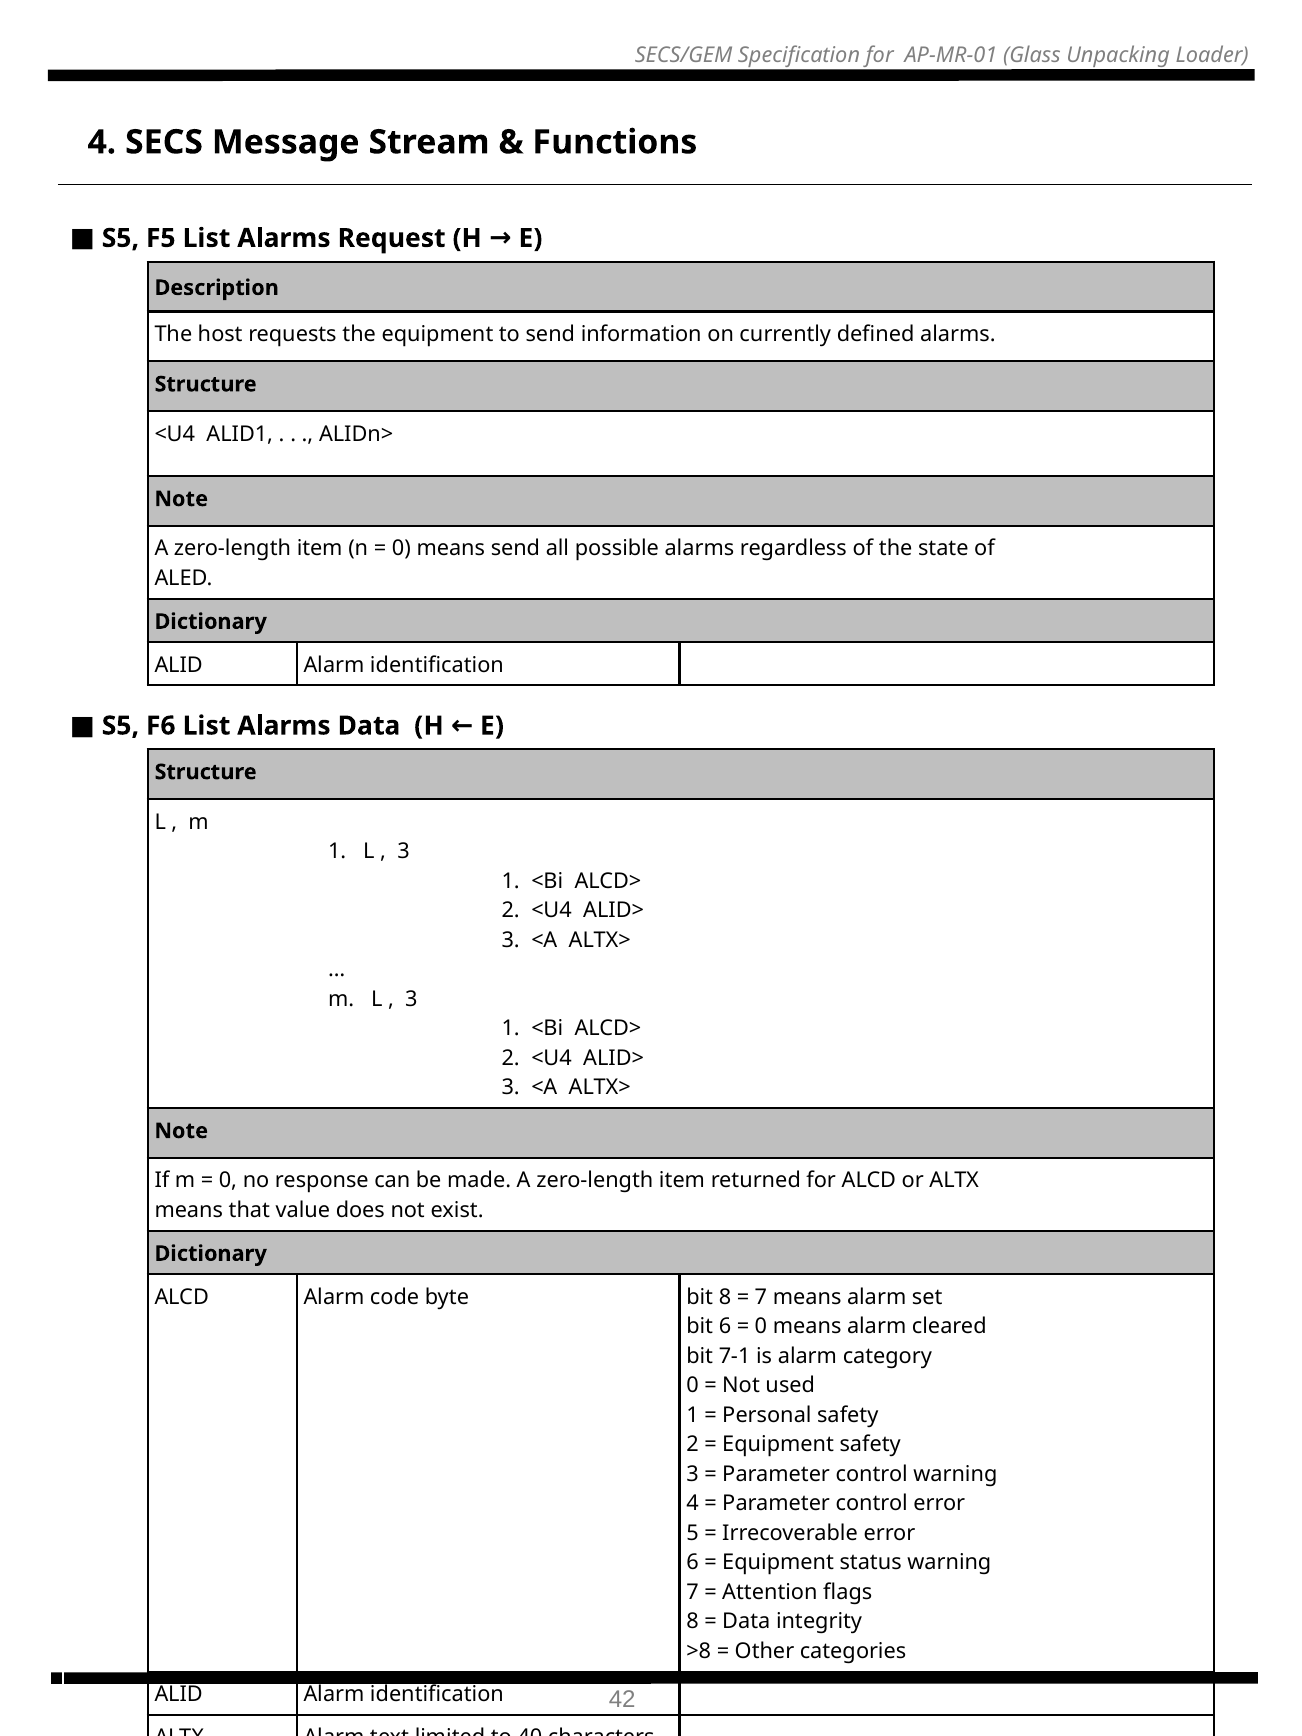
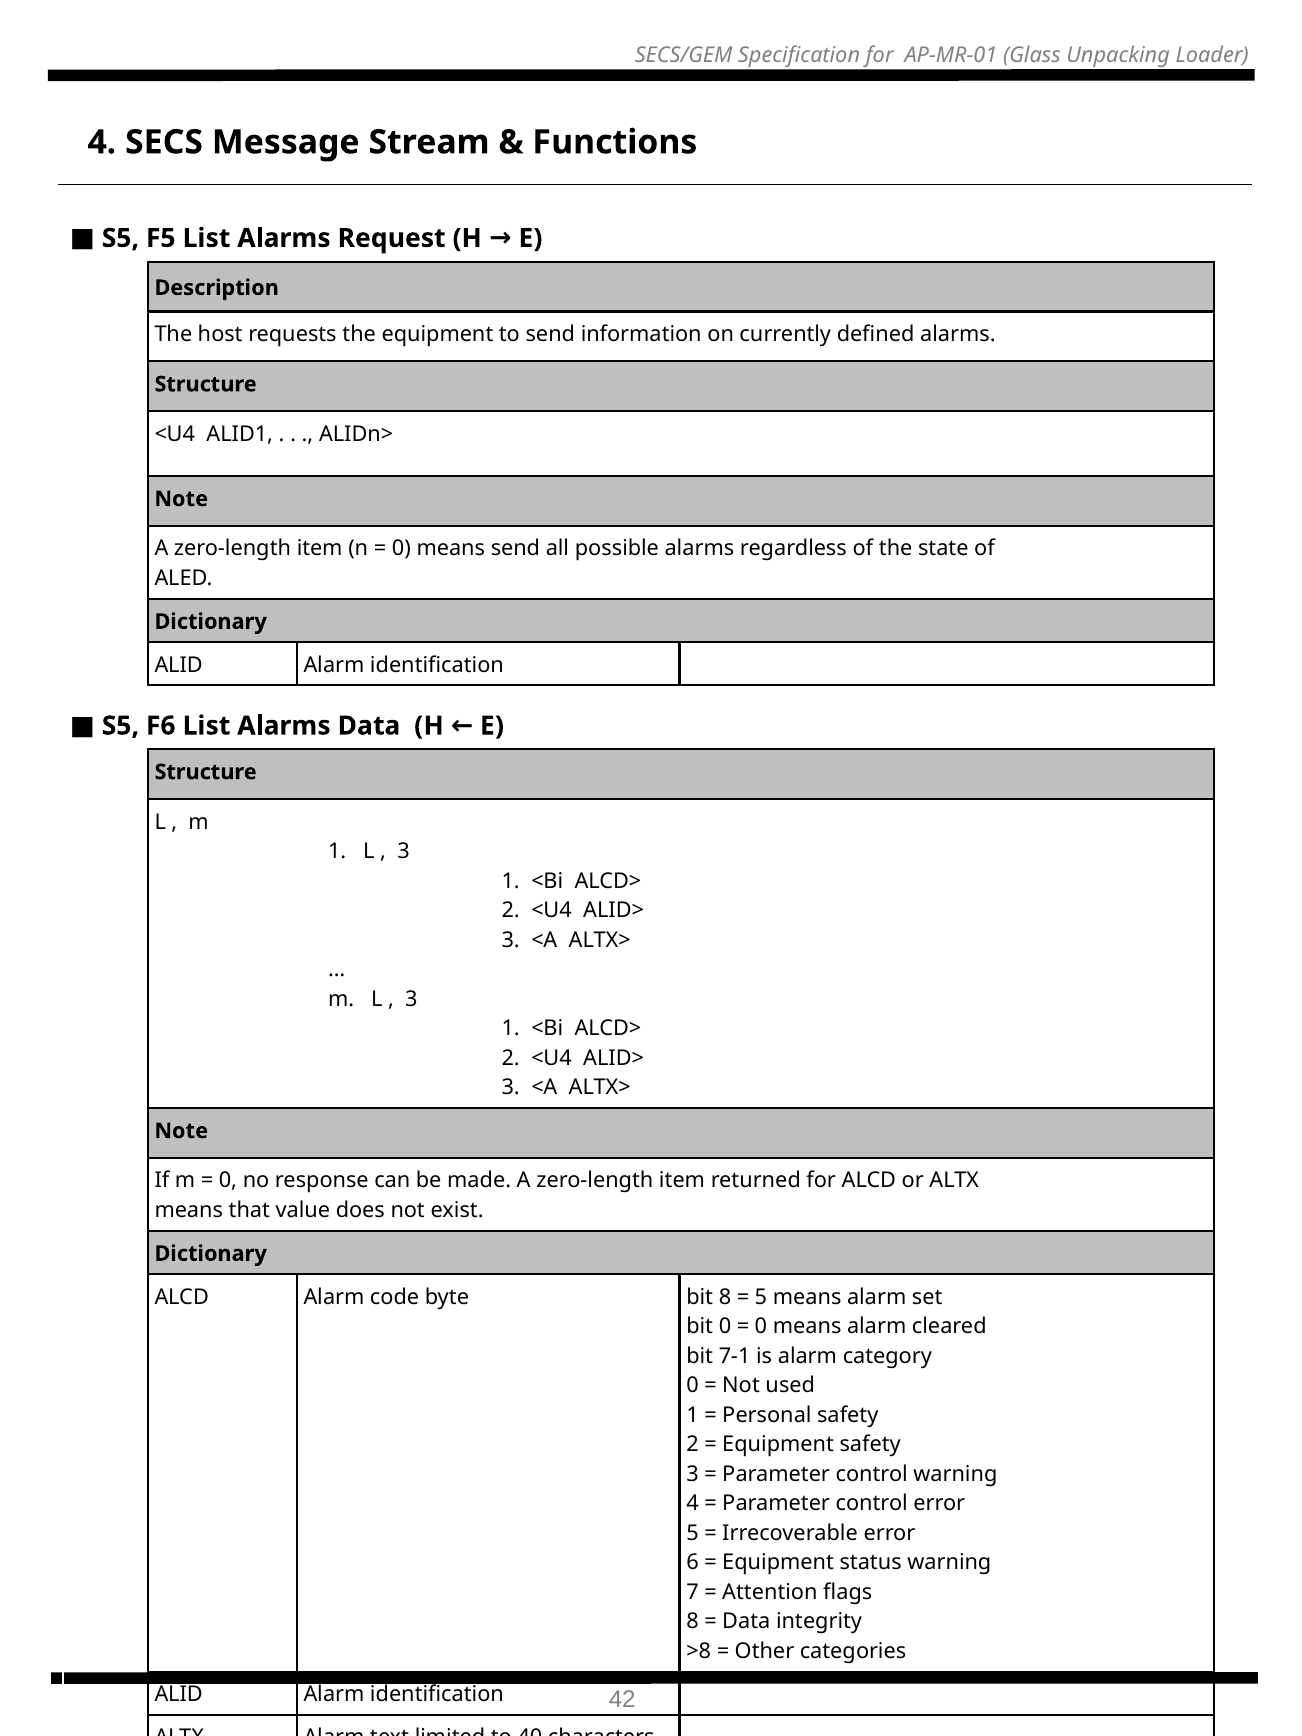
7 at (761, 1297): 7 -> 5
bit 6: 6 -> 0
